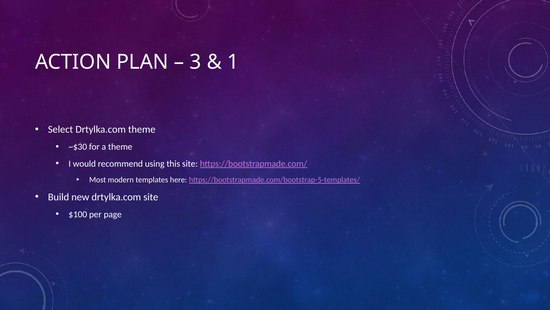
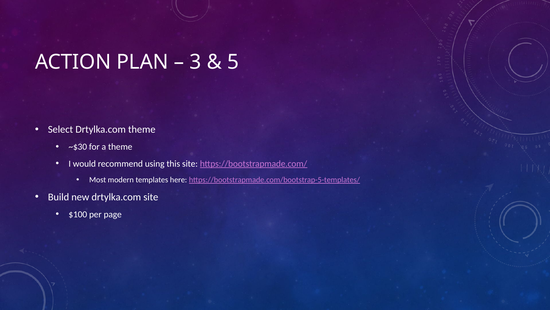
1: 1 -> 5
